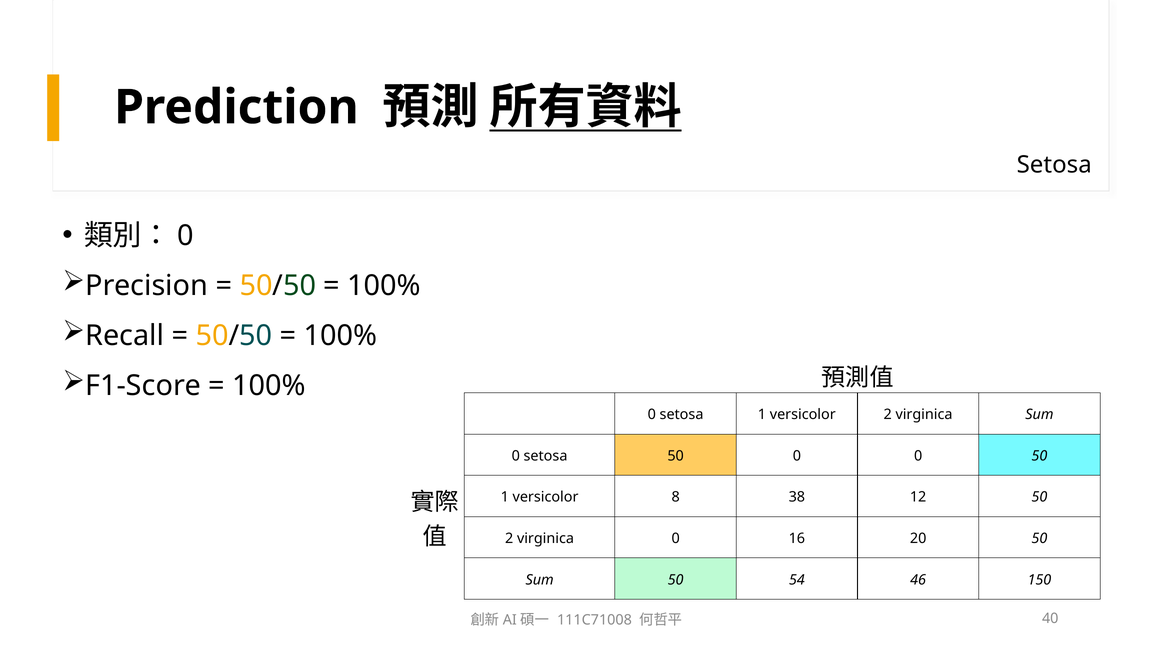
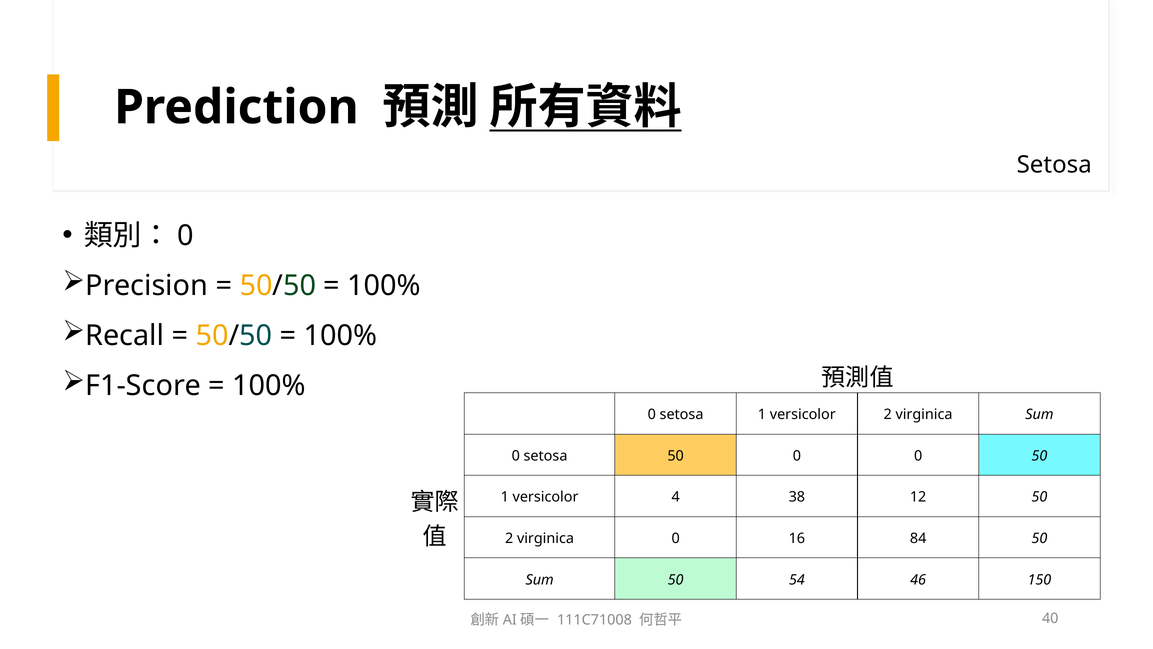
8: 8 -> 4
20: 20 -> 84
